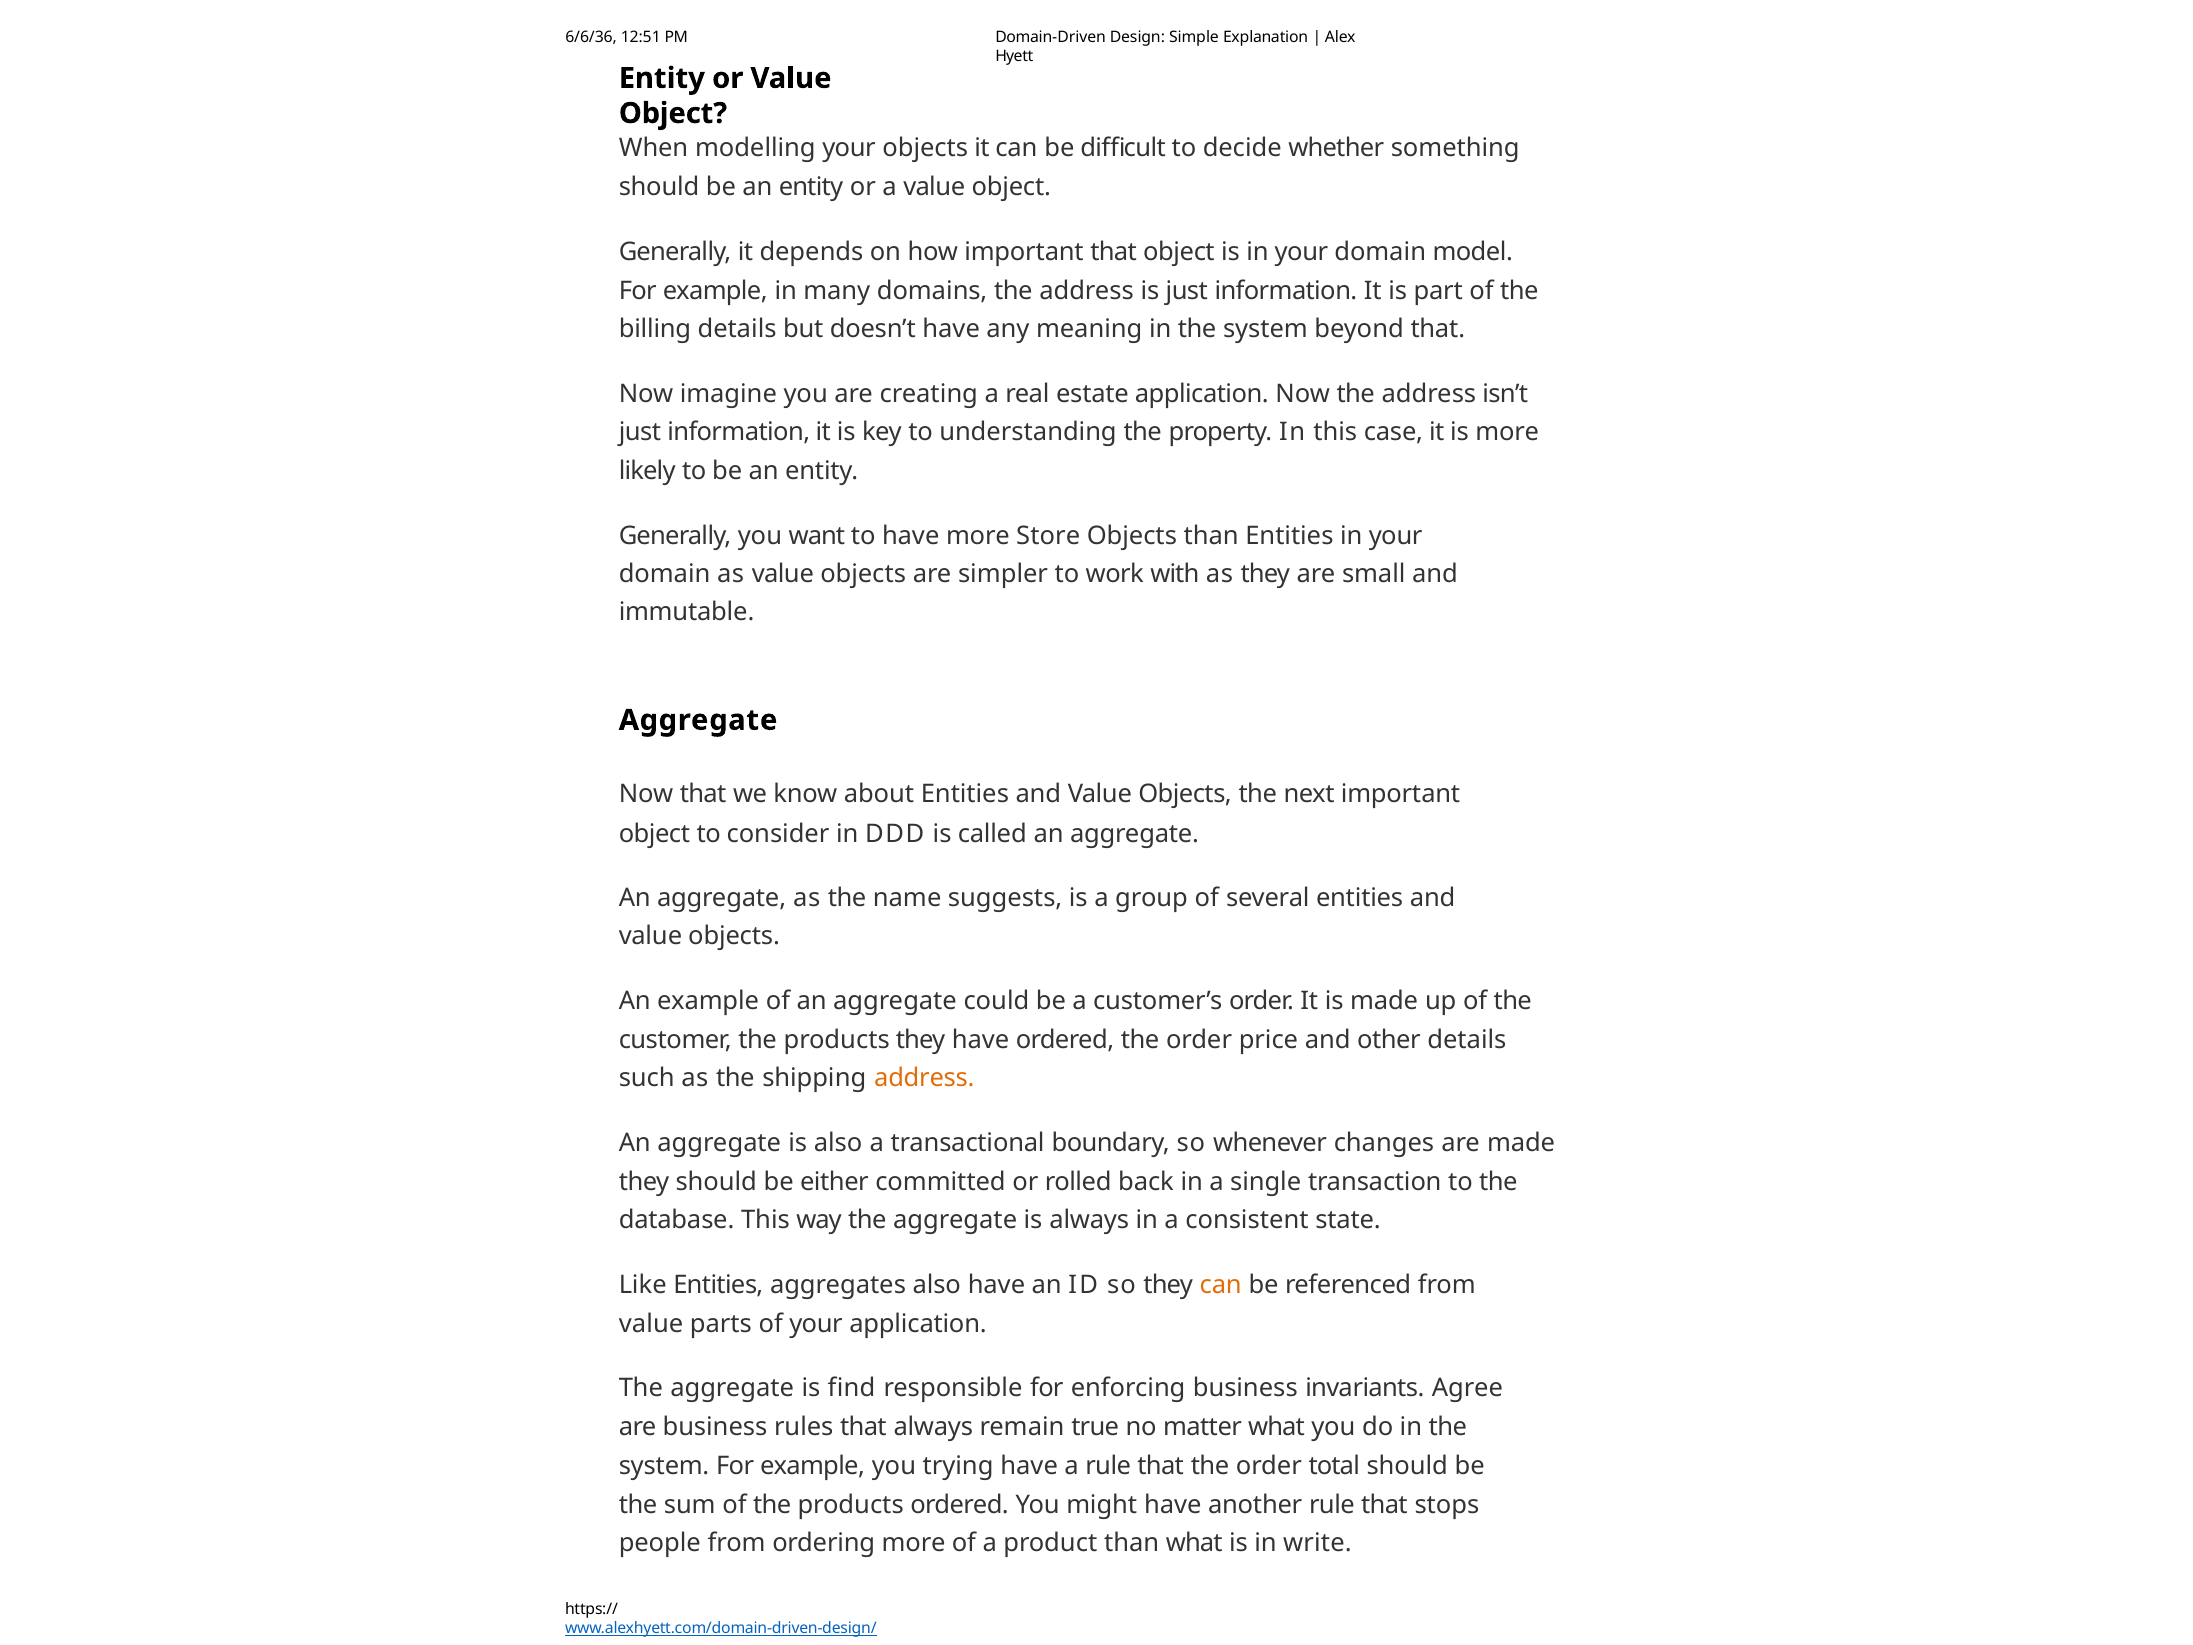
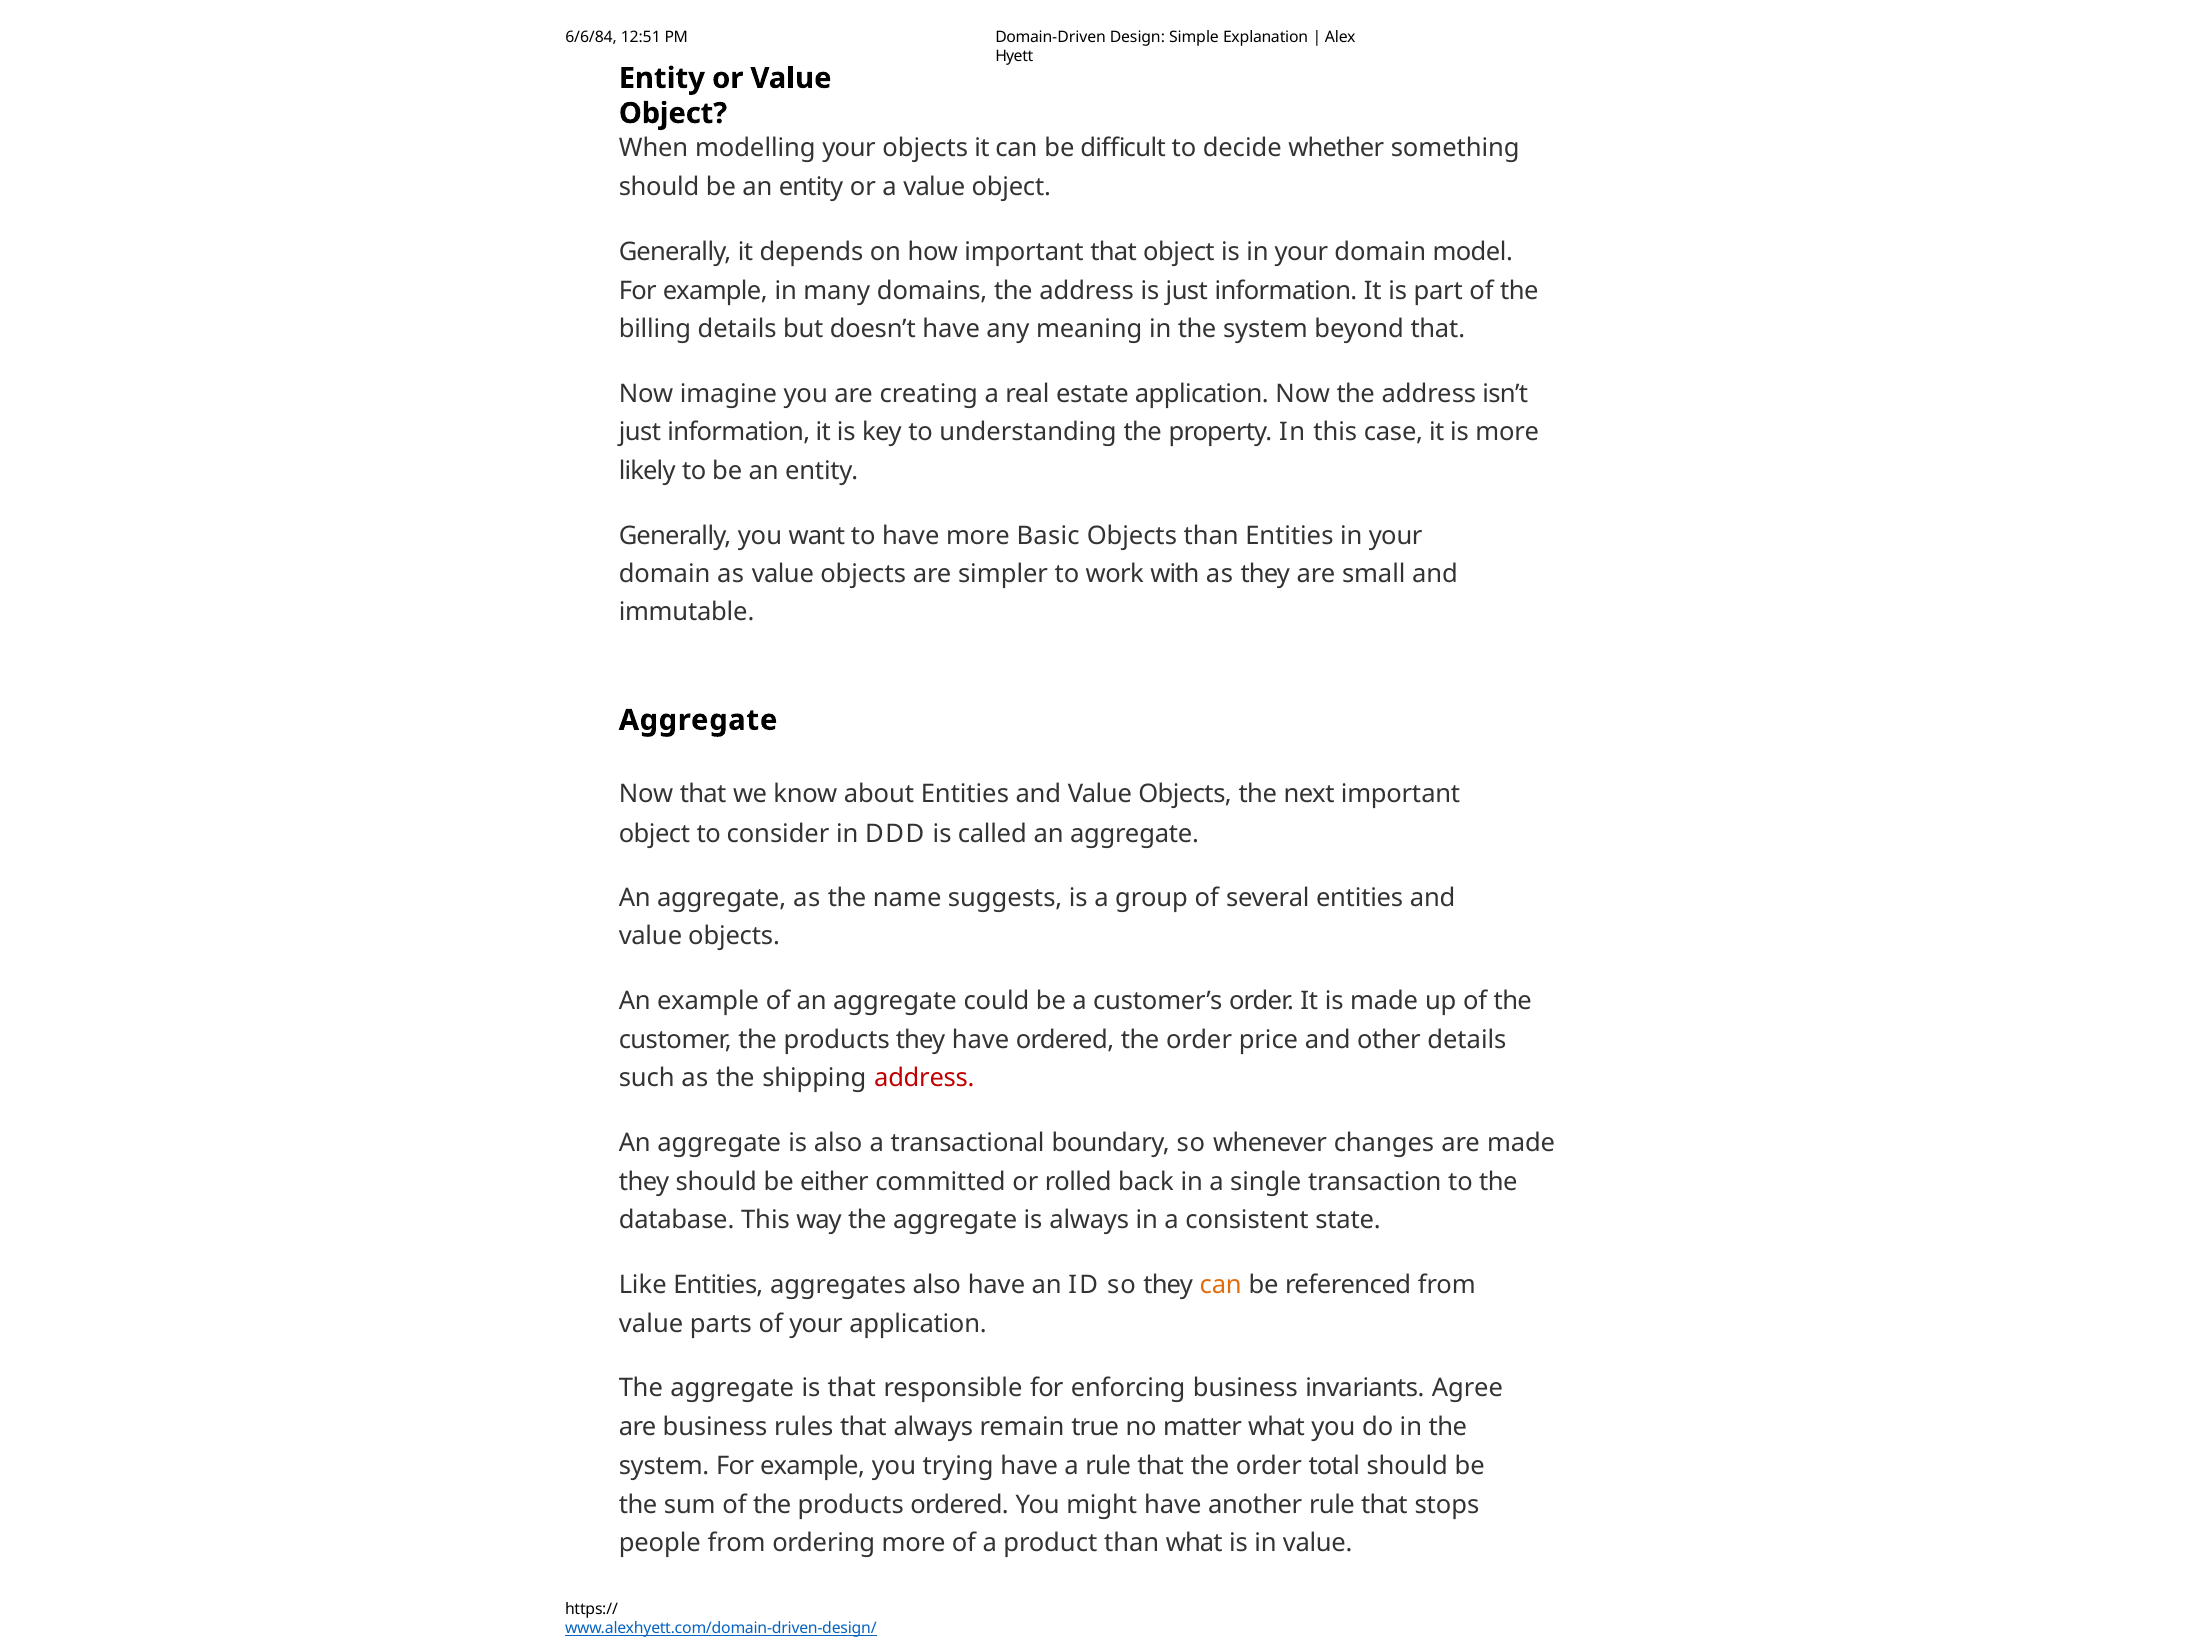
6/6/36: 6/6/36 -> 6/6/84
Store: Store -> Basic
address at (924, 1078) colour: orange -> red
is find: find -> that
in write: write -> value
